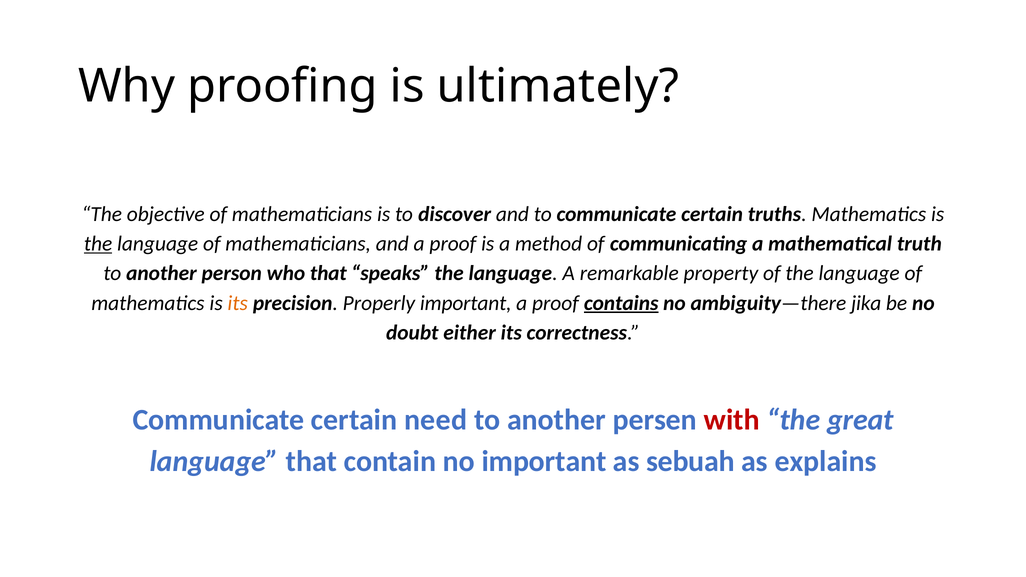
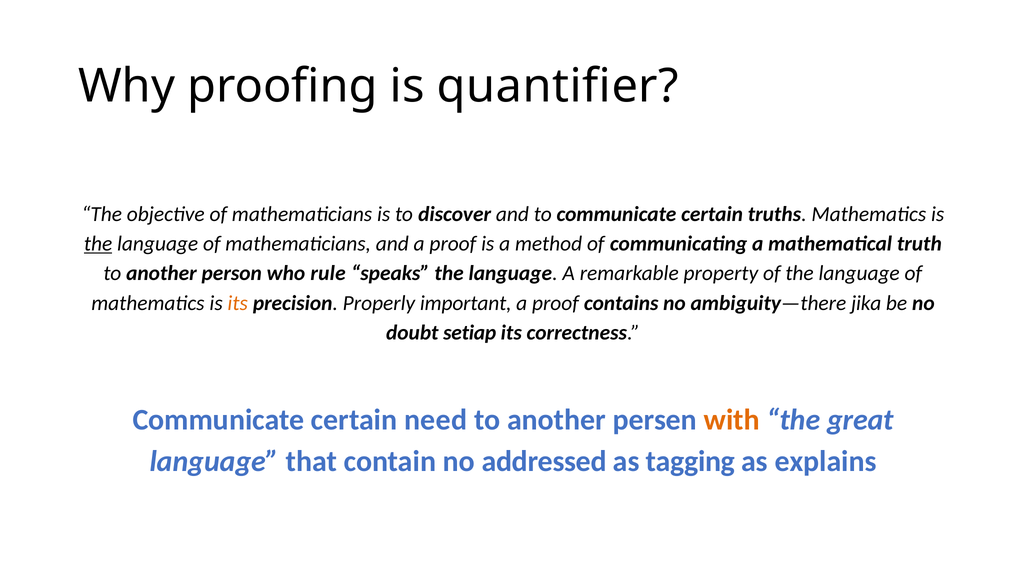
ultimately: ultimately -> quantifier
who that: that -> rule
contains underline: present -> none
either: either -> setiap
with colour: red -> orange
no important: important -> addressed
sebuah: sebuah -> tagging
